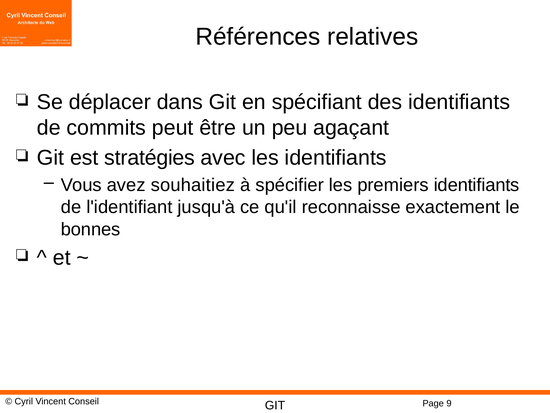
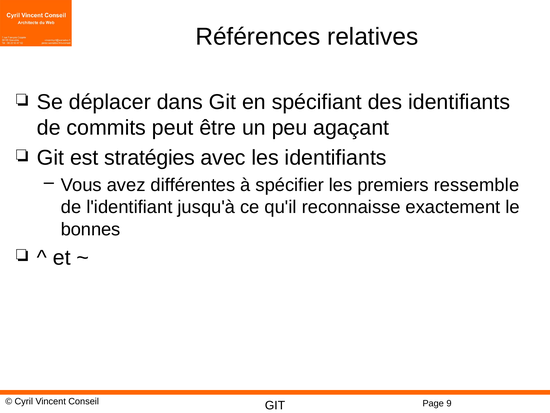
souhaitiez: souhaitiez -> différentes
premiers identifiants: identifiants -> ressemble
